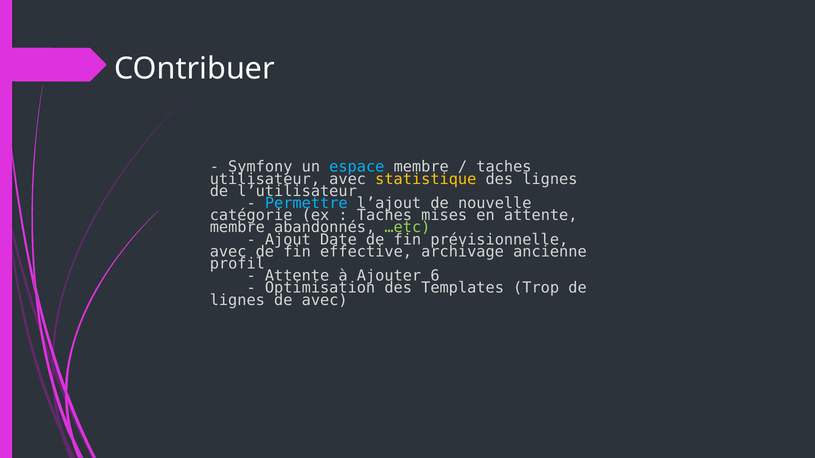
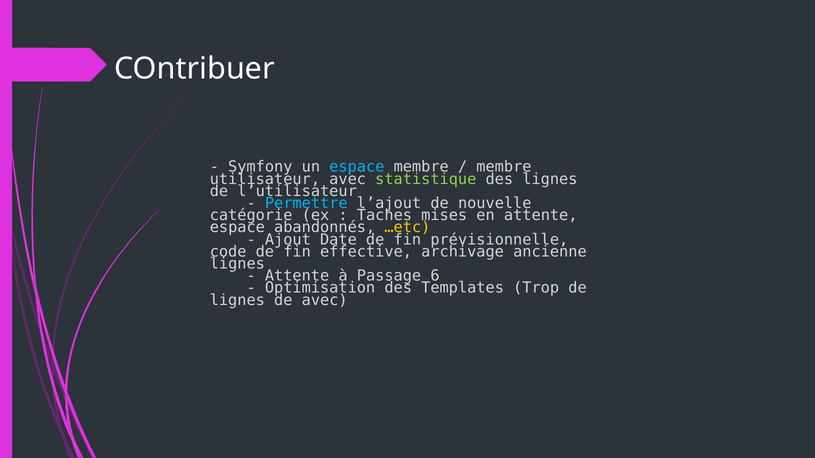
taches at (504, 167): taches -> membre
statistique colour: yellow -> light green
membre at (237, 228): membre -> espace
…etc colour: light green -> yellow
avec at (228, 252): avec -> code
profil at (237, 264): profil -> lignes
Ajouter: Ajouter -> Passage
